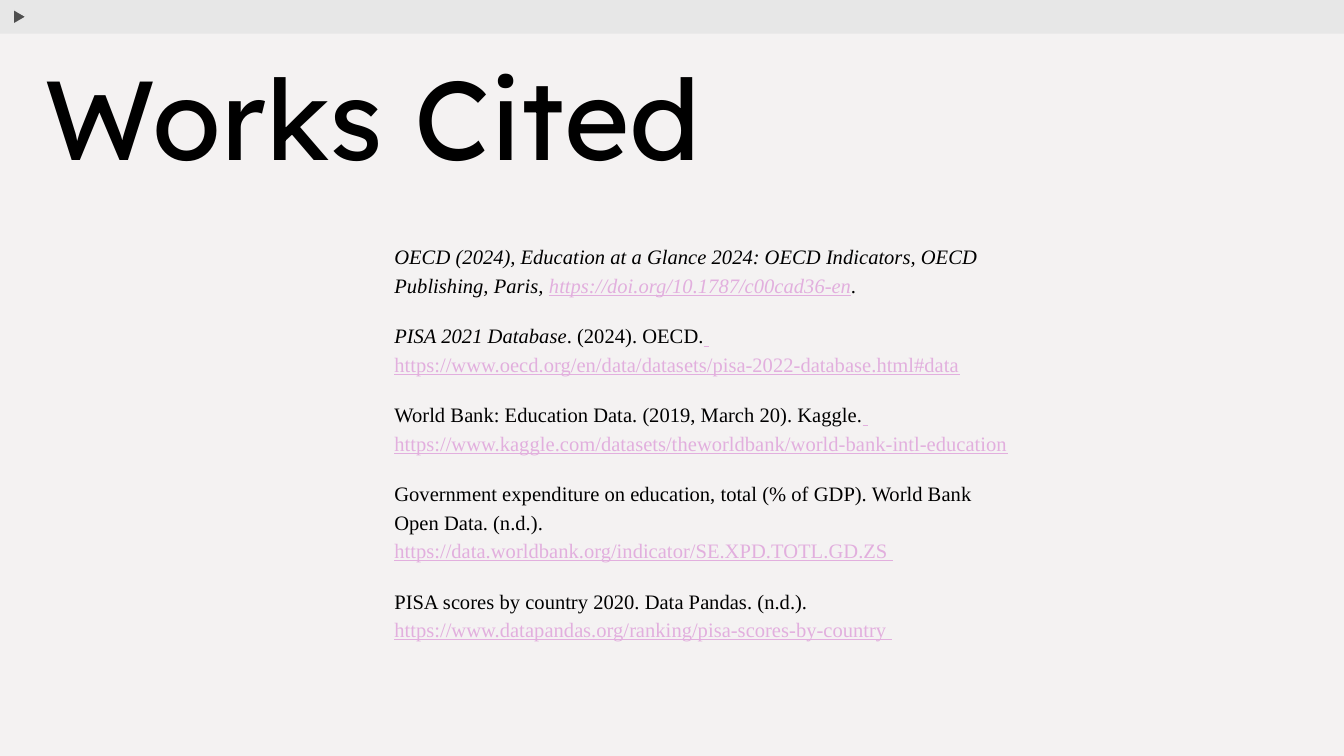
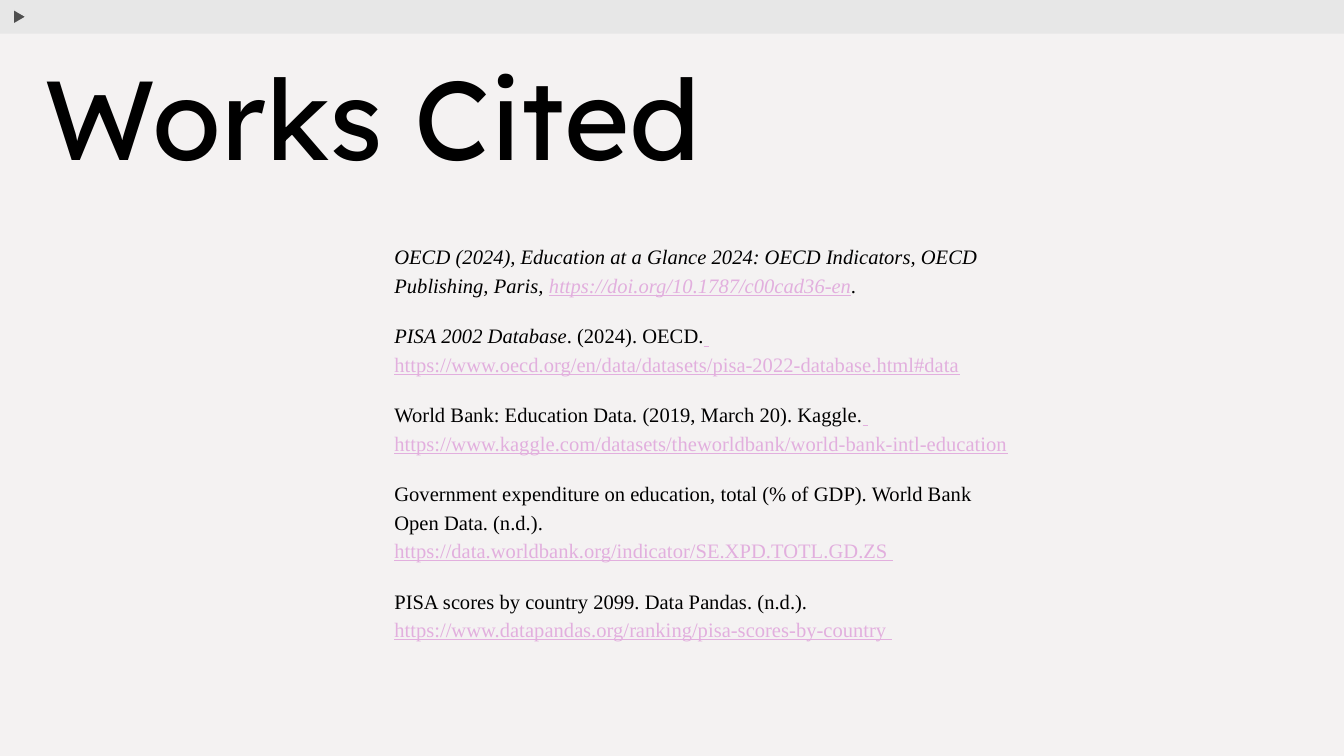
2021: 2021 -> 2002
2020: 2020 -> 2099
